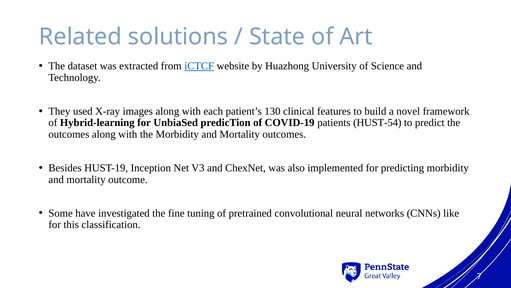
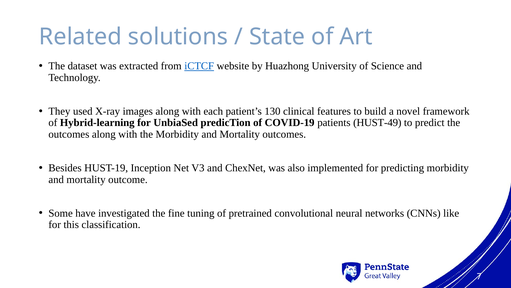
HUST-54: HUST-54 -> HUST-49
